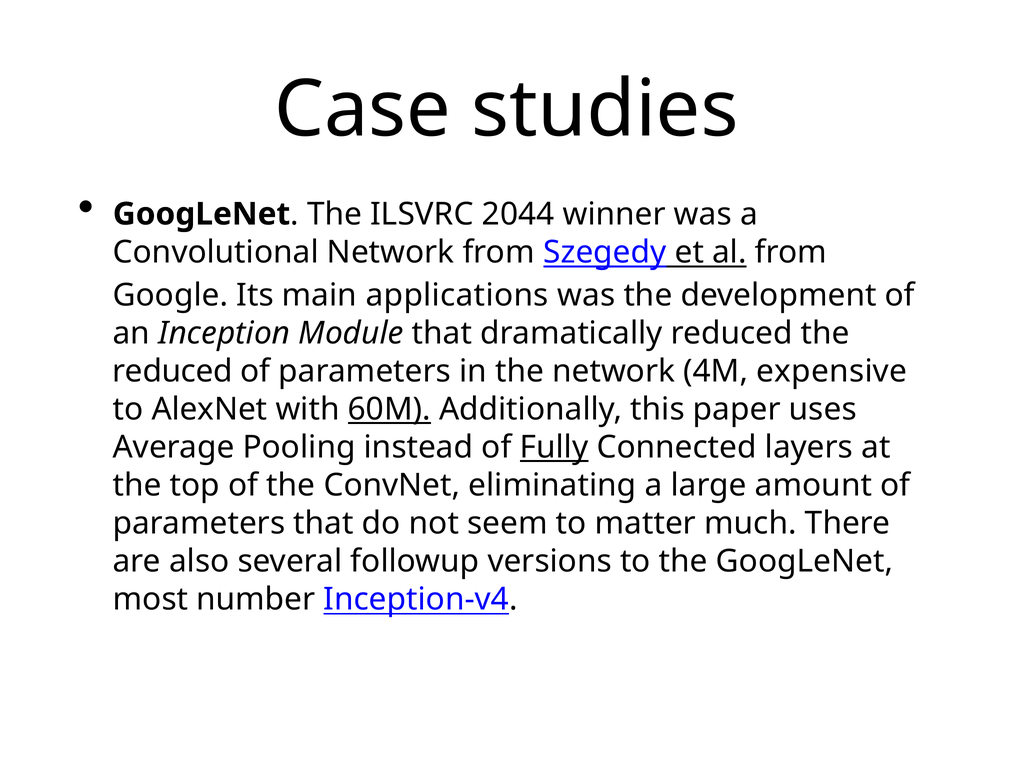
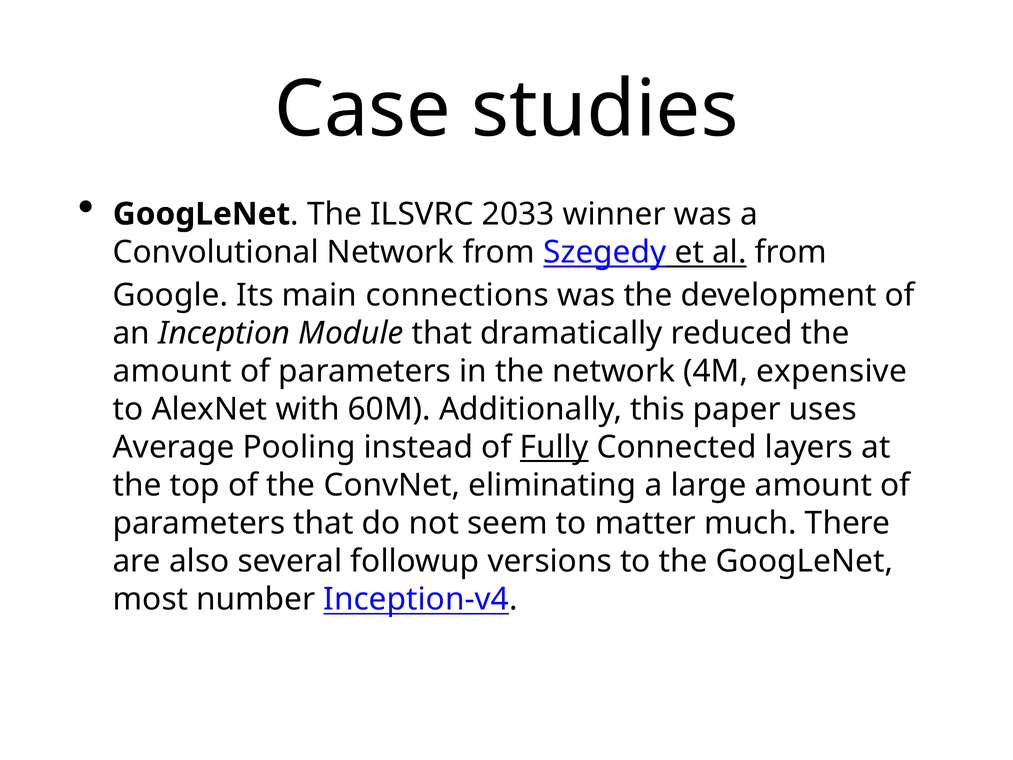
2044: 2044 -> 2033
applications: applications -> connections
reduced at (173, 371): reduced -> amount
60M underline: present -> none
